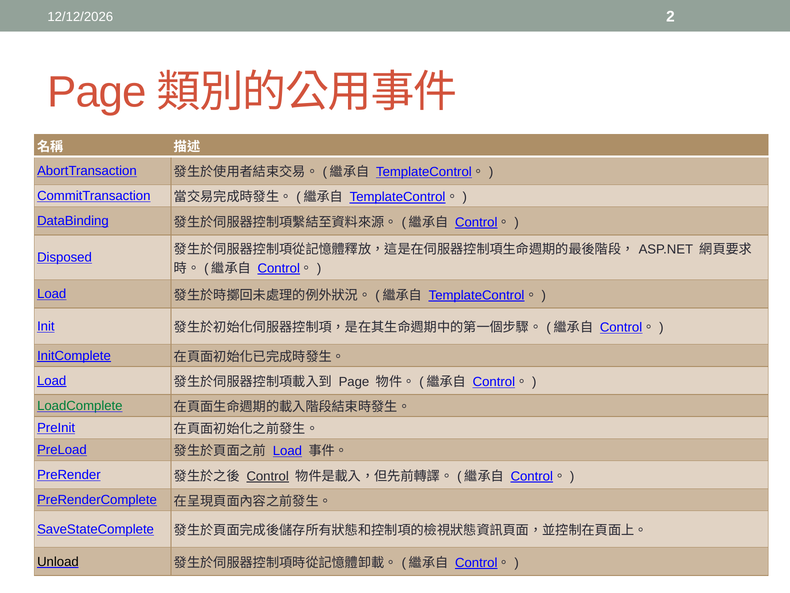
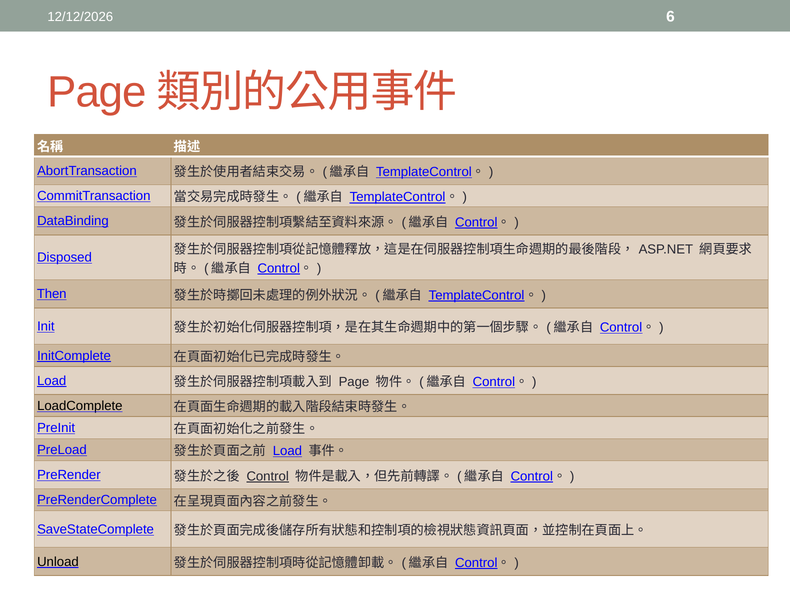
2: 2 -> 6
Load at (52, 294): Load -> Then
LoadComplete colour: green -> black
